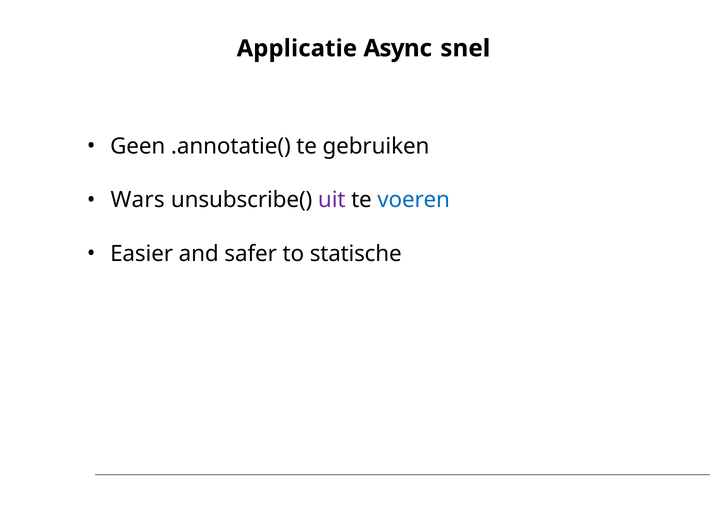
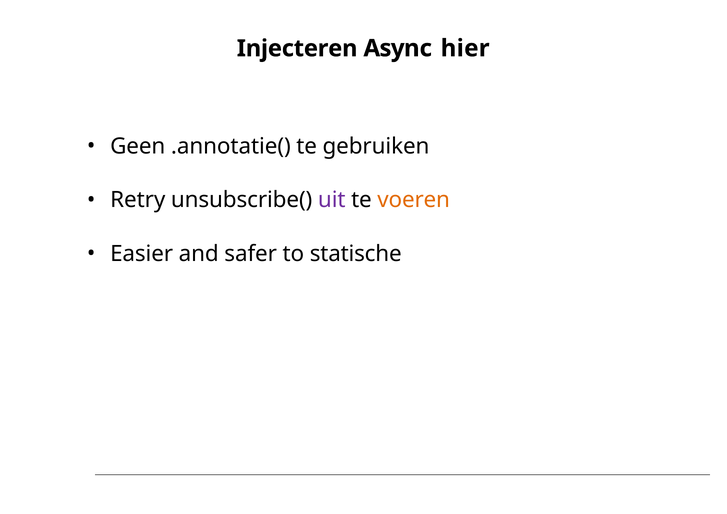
Applicatie: Applicatie -> Injecteren
snel: snel -> hier
Wars: Wars -> Retry
voeren colour: blue -> orange
